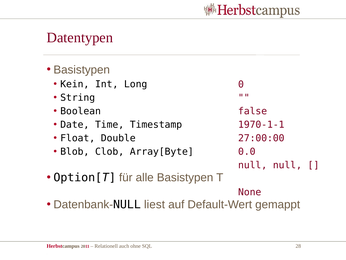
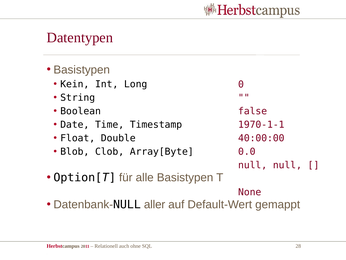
27:00:00: 27:00:00 -> 40:00:00
liest: liest -> aller
